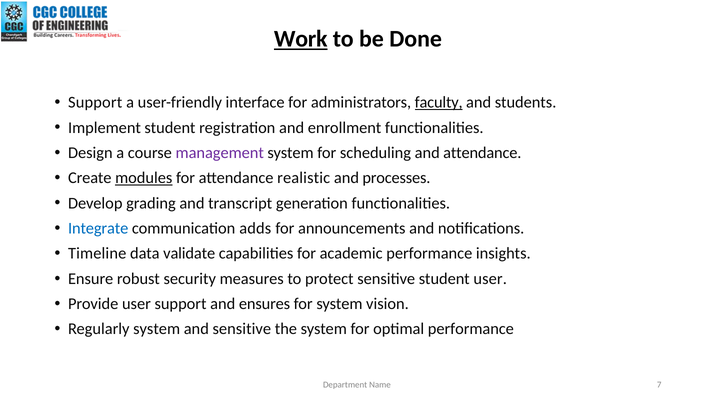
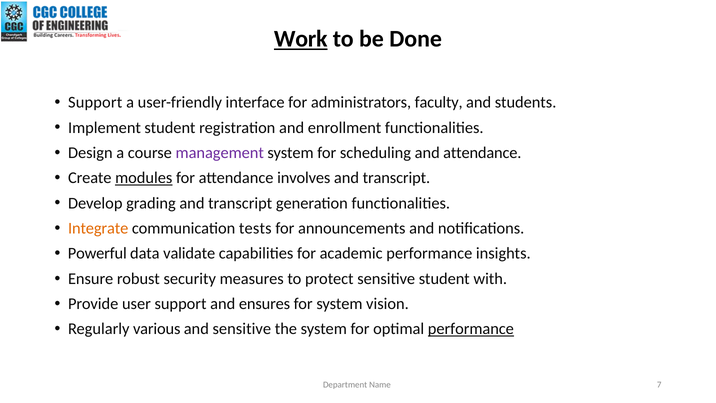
faculty underline: present -> none
realistic: realistic -> involves
processes at (396, 178): processes -> transcript
Integrate colour: blue -> orange
adds: adds -> tests
Timeline: Timeline -> Powerful
student user: user -> with
Regularly system: system -> various
performance at (471, 329) underline: none -> present
